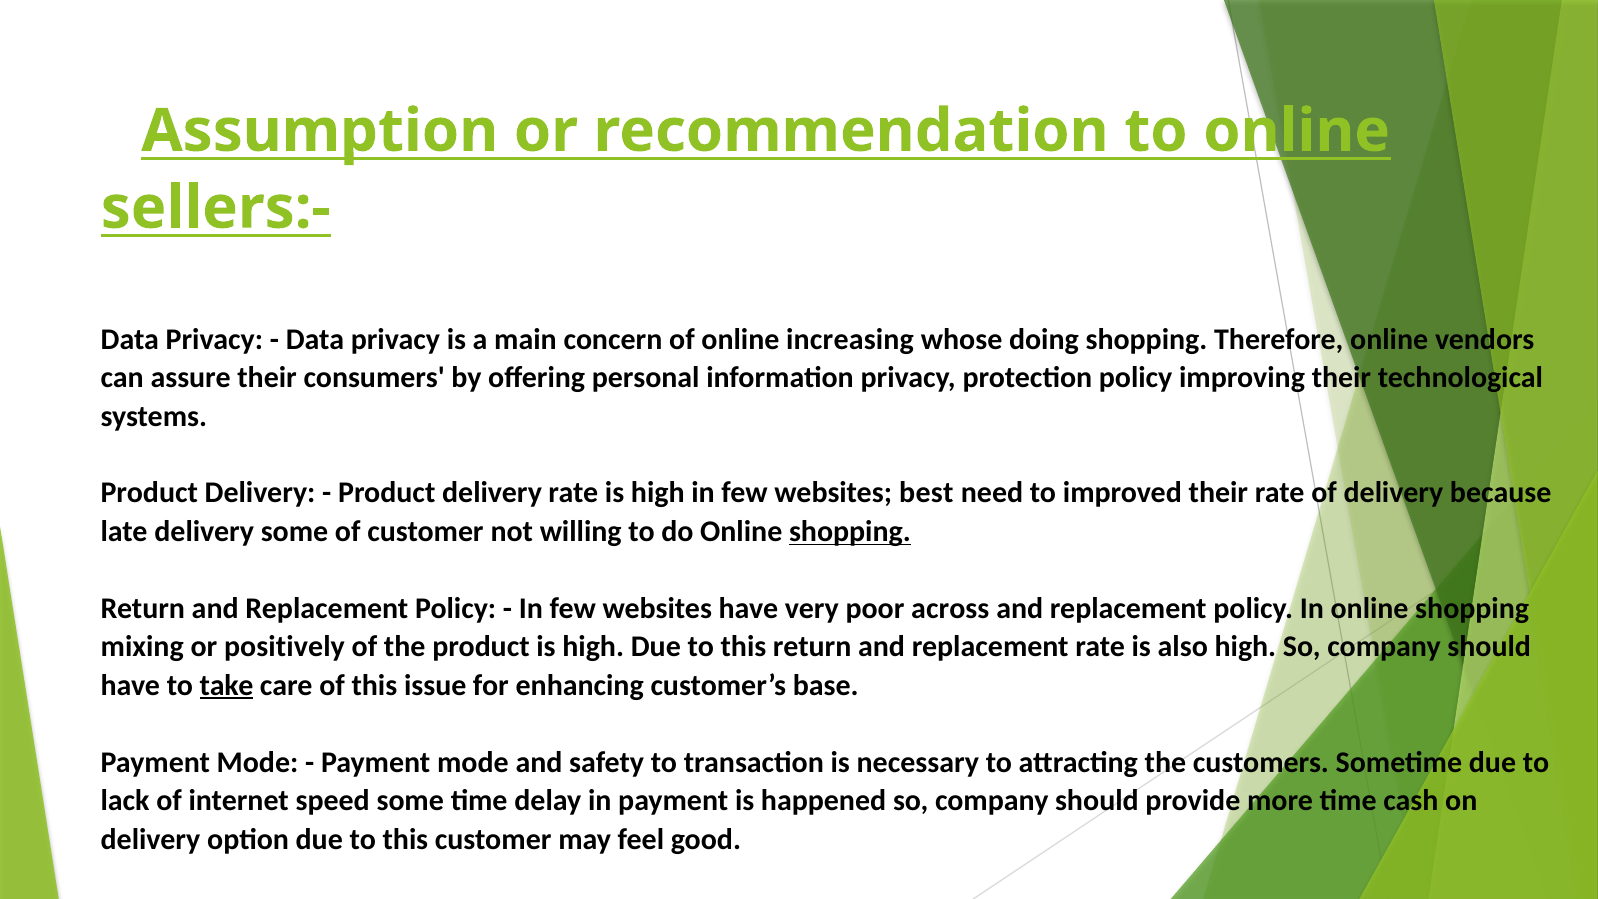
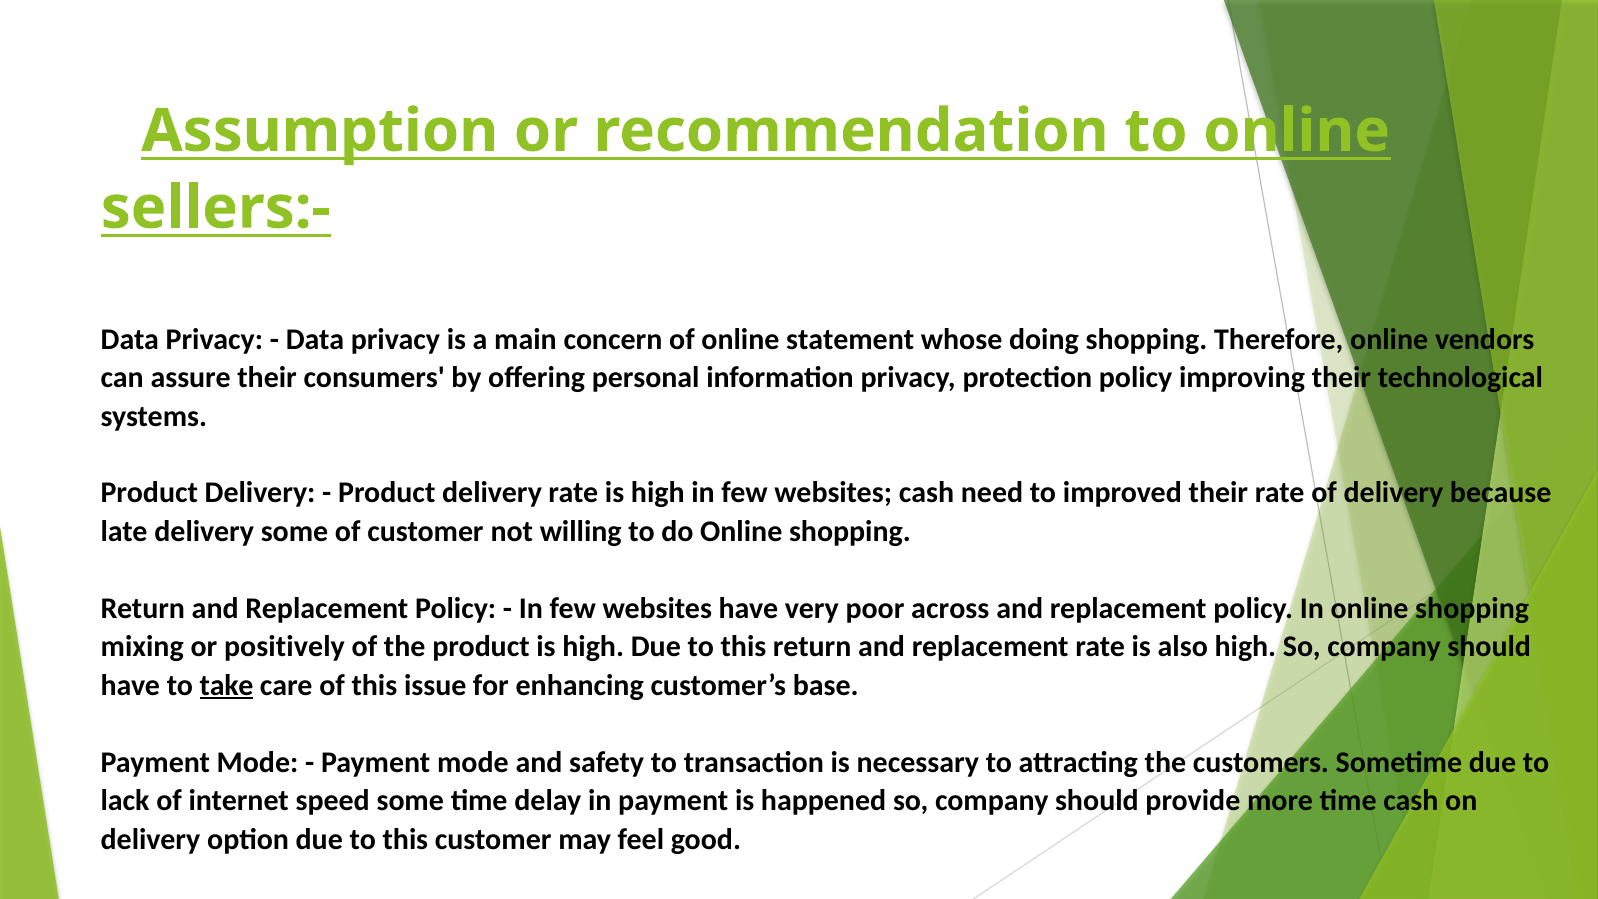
increasing: increasing -> statement
websites best: best -> cash
shopping at (850, 531) underline: present -> none
